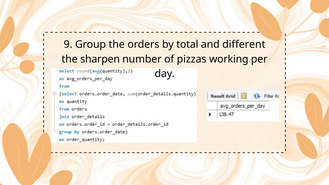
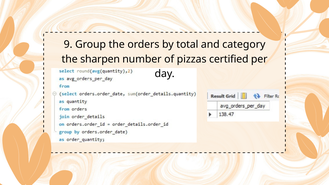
different: different -> category
working: working -> certified
